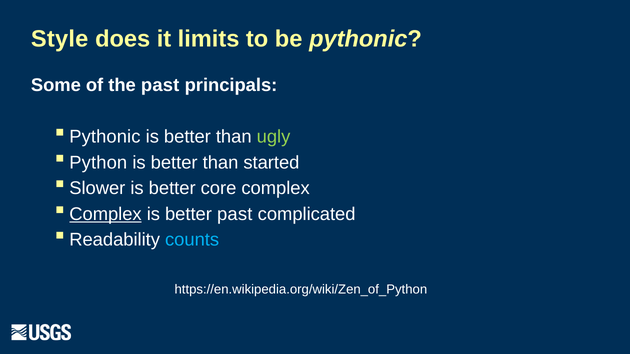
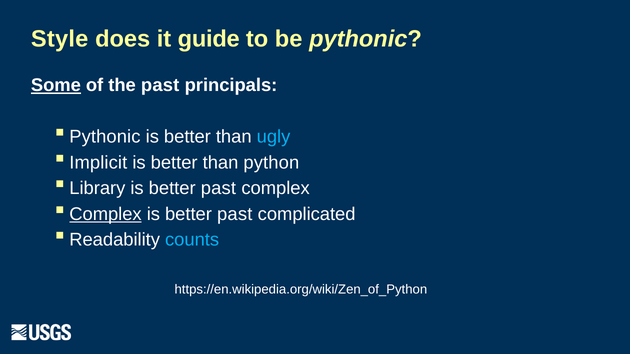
limits: limits -> guide
Some underline: none -> present
ugly colour: light green -> light blue
Python: Python -> Implicit
started: started -> python
Slower: Slower -> Library
core at (219, 188): core -> past
